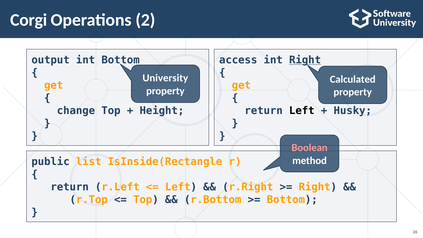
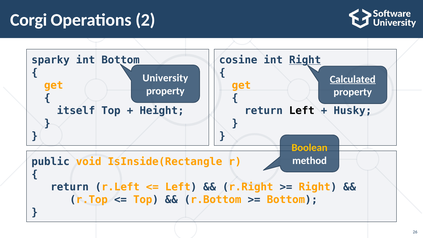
output: output -> sparky
access: access -> cosine
Calculated underline: none -> present
change: change -> itself
Boolean colour: pink -> yellow
list: list -> void
